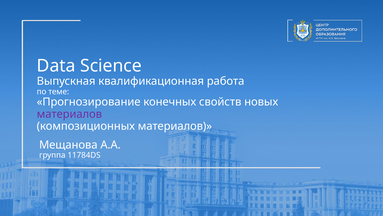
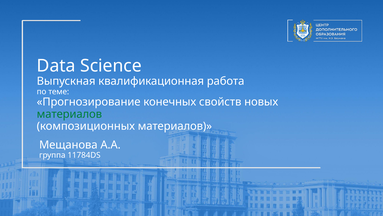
материалов at (69, 114) colour: purple -> green
